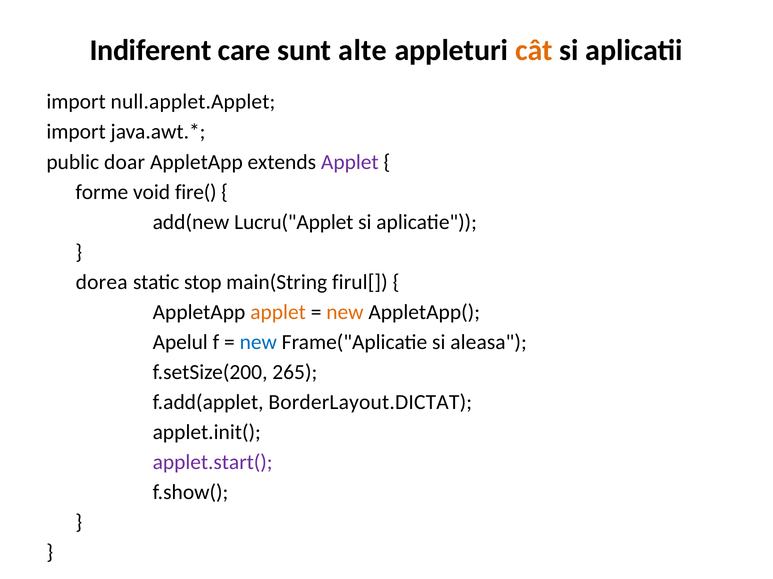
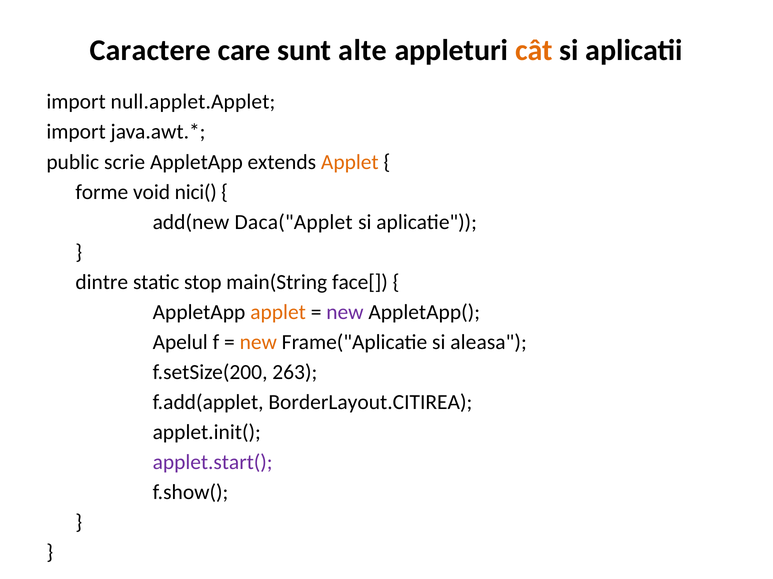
Indiferent: Indiferent -> Caractere
doar: doar -> scrie
Applet at (350, 162) colour: purple -> orange
fire(: fire( -> nici(
Lucru("Applet: Lucru("Applet -> Daca("Applet
dorea: dorea -> dintre
firul[: firul[ -> face[
new at (345, 312) colour: orange -> purple
new at (258, 343) colour: blue -> orange
265: 265 -> 263
BorderLayout.DICTAT: BorderLayout.DICTAT -> BorderLayout.CITIREA
